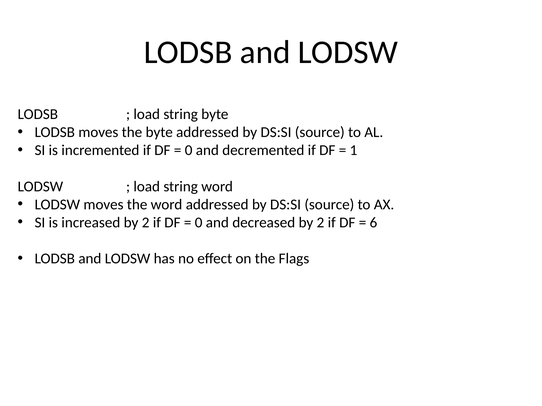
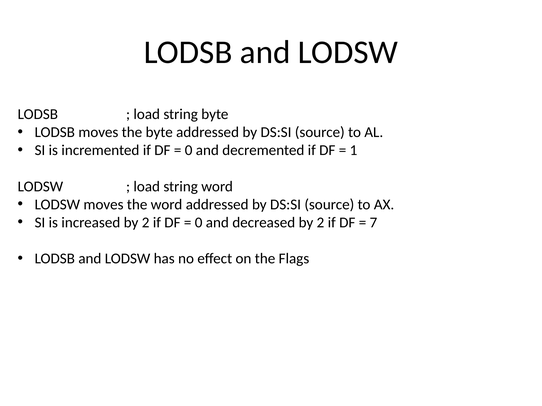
6: 6 -> 7
